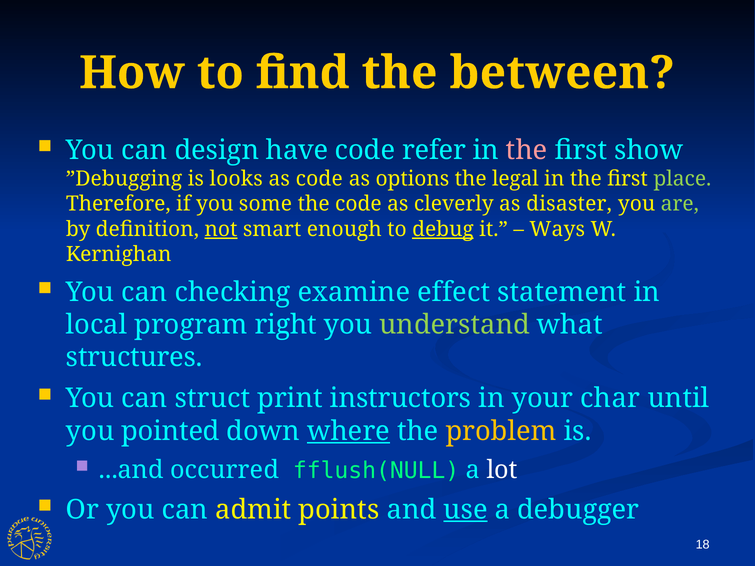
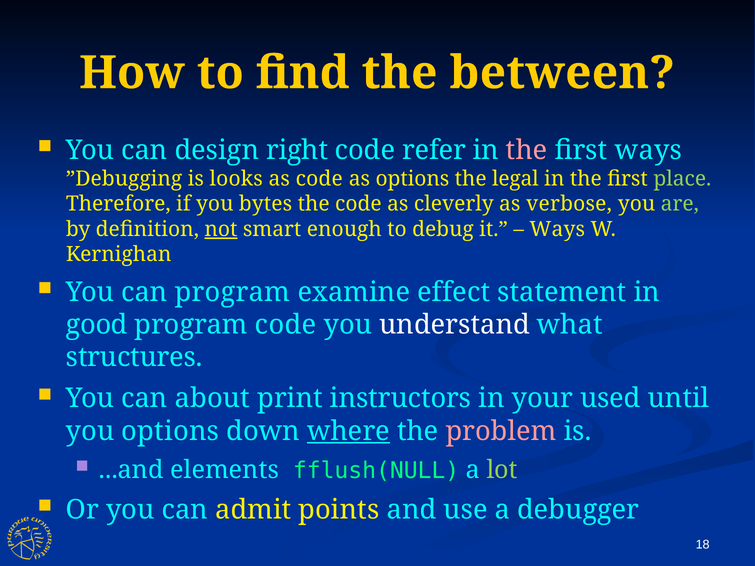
have: have -> right
first show: show -> ways
some: some -> bytes
disaster: disaster -> verbose
debug underline: present -> none
can checking: checking -> program
local: local -> good
program right: right -> code
understand colour: light green -> white
struct: struct -> about
char: char -> used
you pointed: pointed -> options
problem colour: yellow -> pink
occurred: occurred -> elements
lot colour: white -> light green
use underline: present -> none
